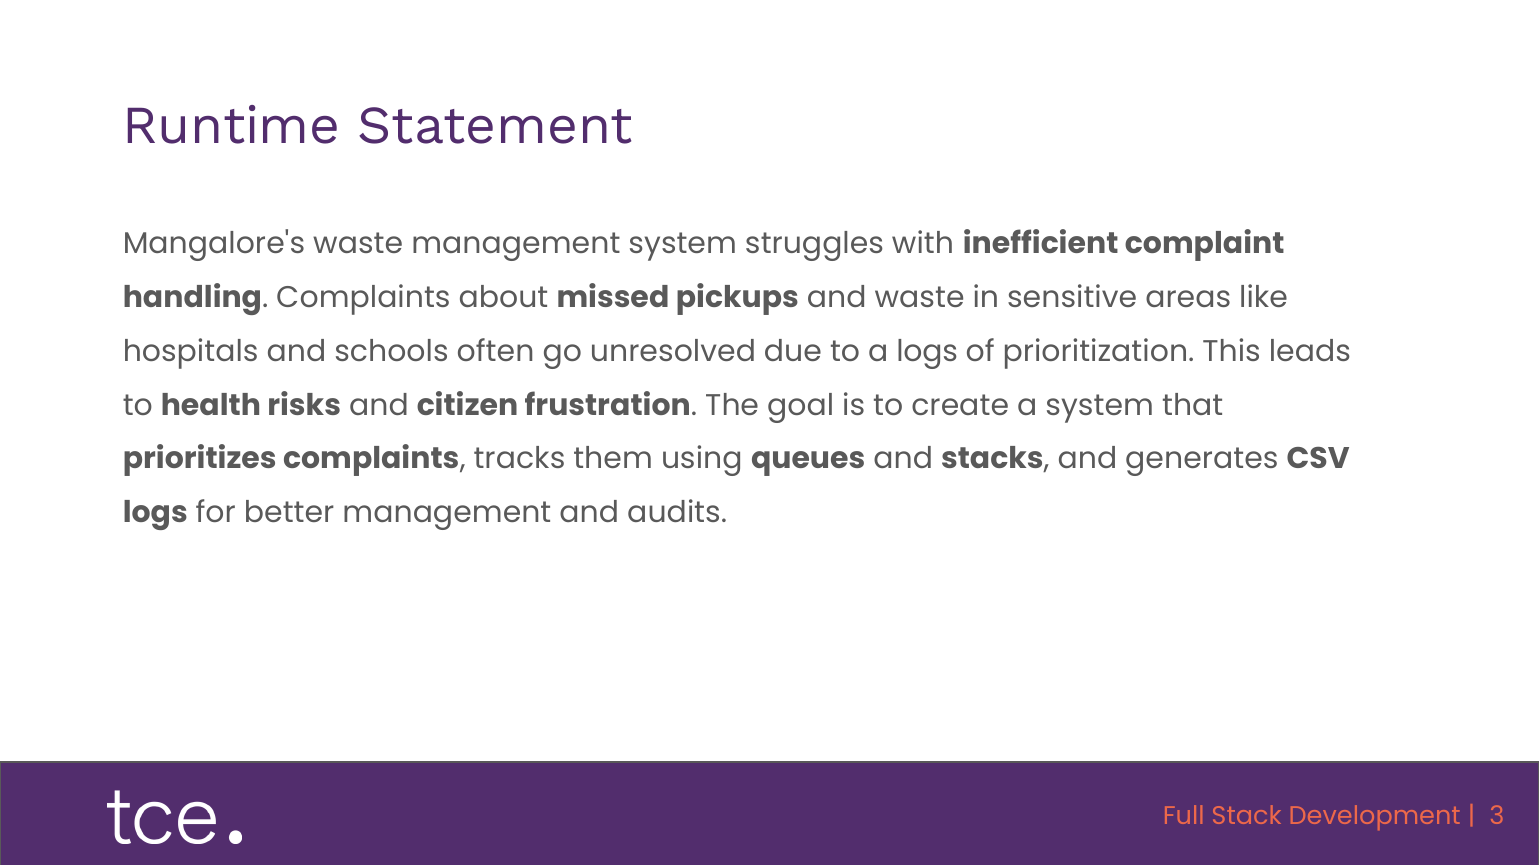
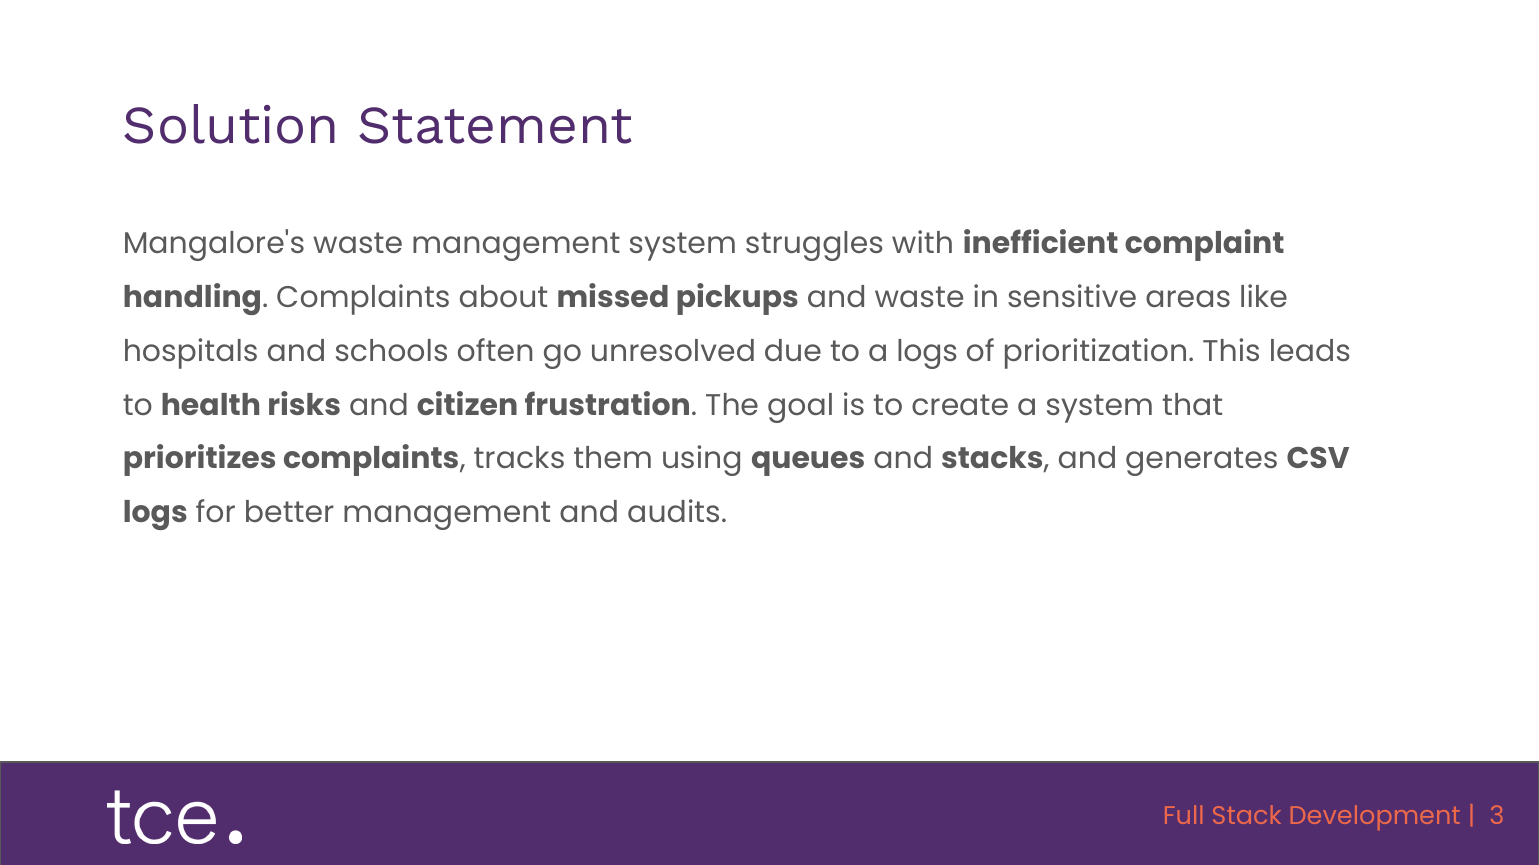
Runtime: Runtime -> Solution
